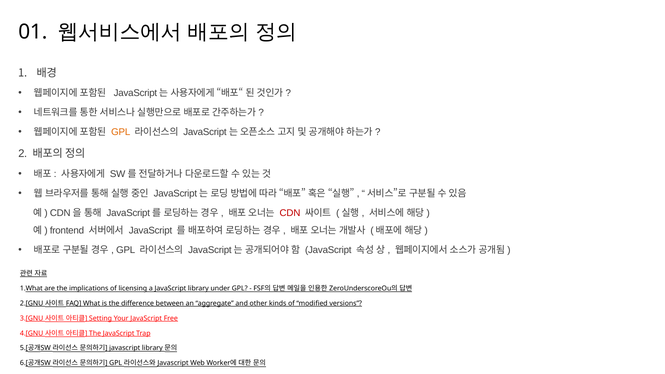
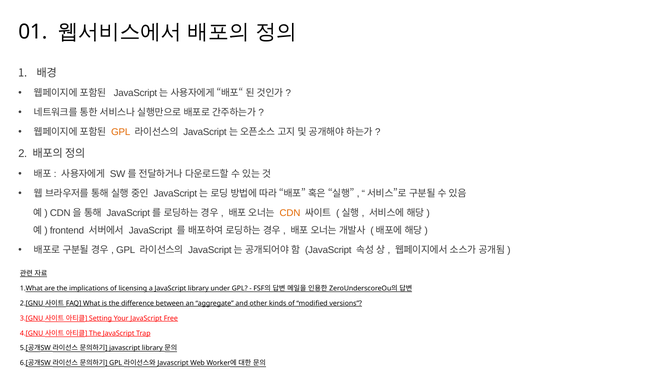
CDN colour: red -> orange
